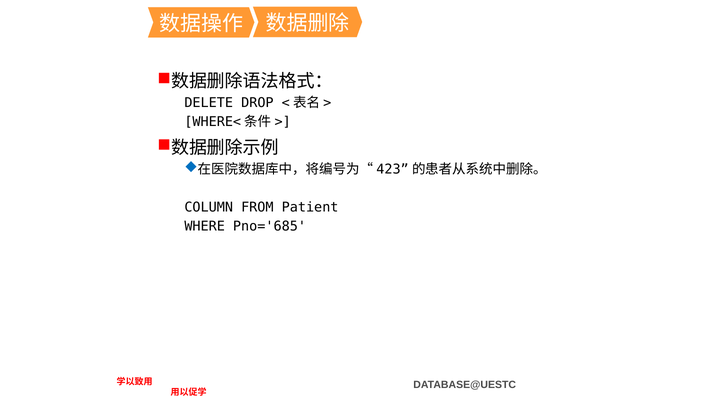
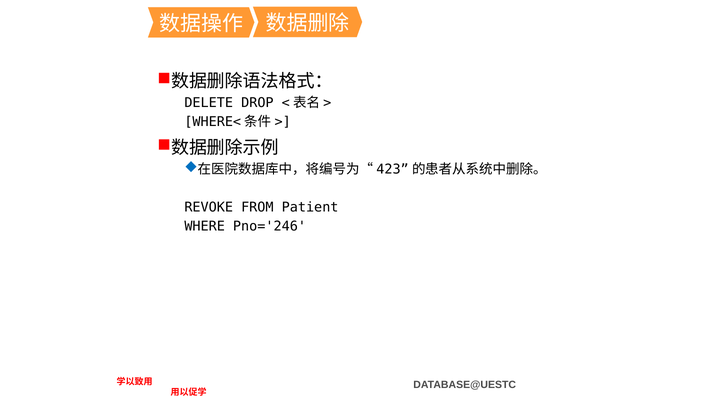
COLUMN: COLUMN -> REVOKE
Pno='685: Pno='685 -> Pno='246
